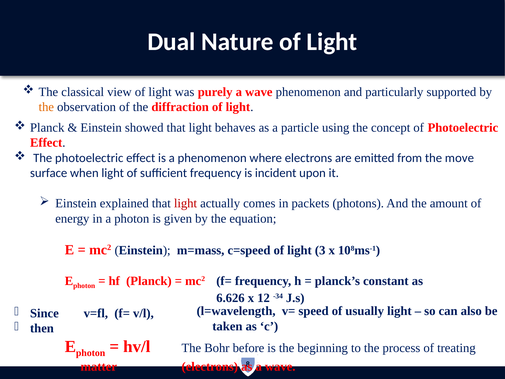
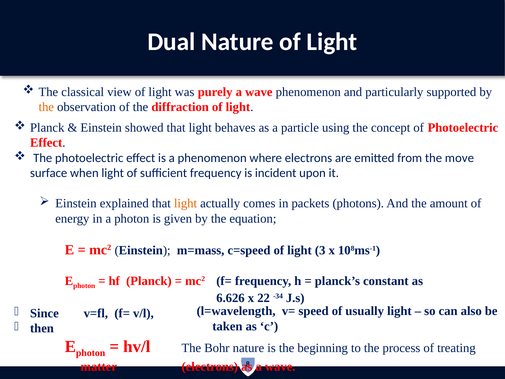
light at (186, 203) colour: red -> orange
12: 12 -> 22
Bohr before: before -> nature
